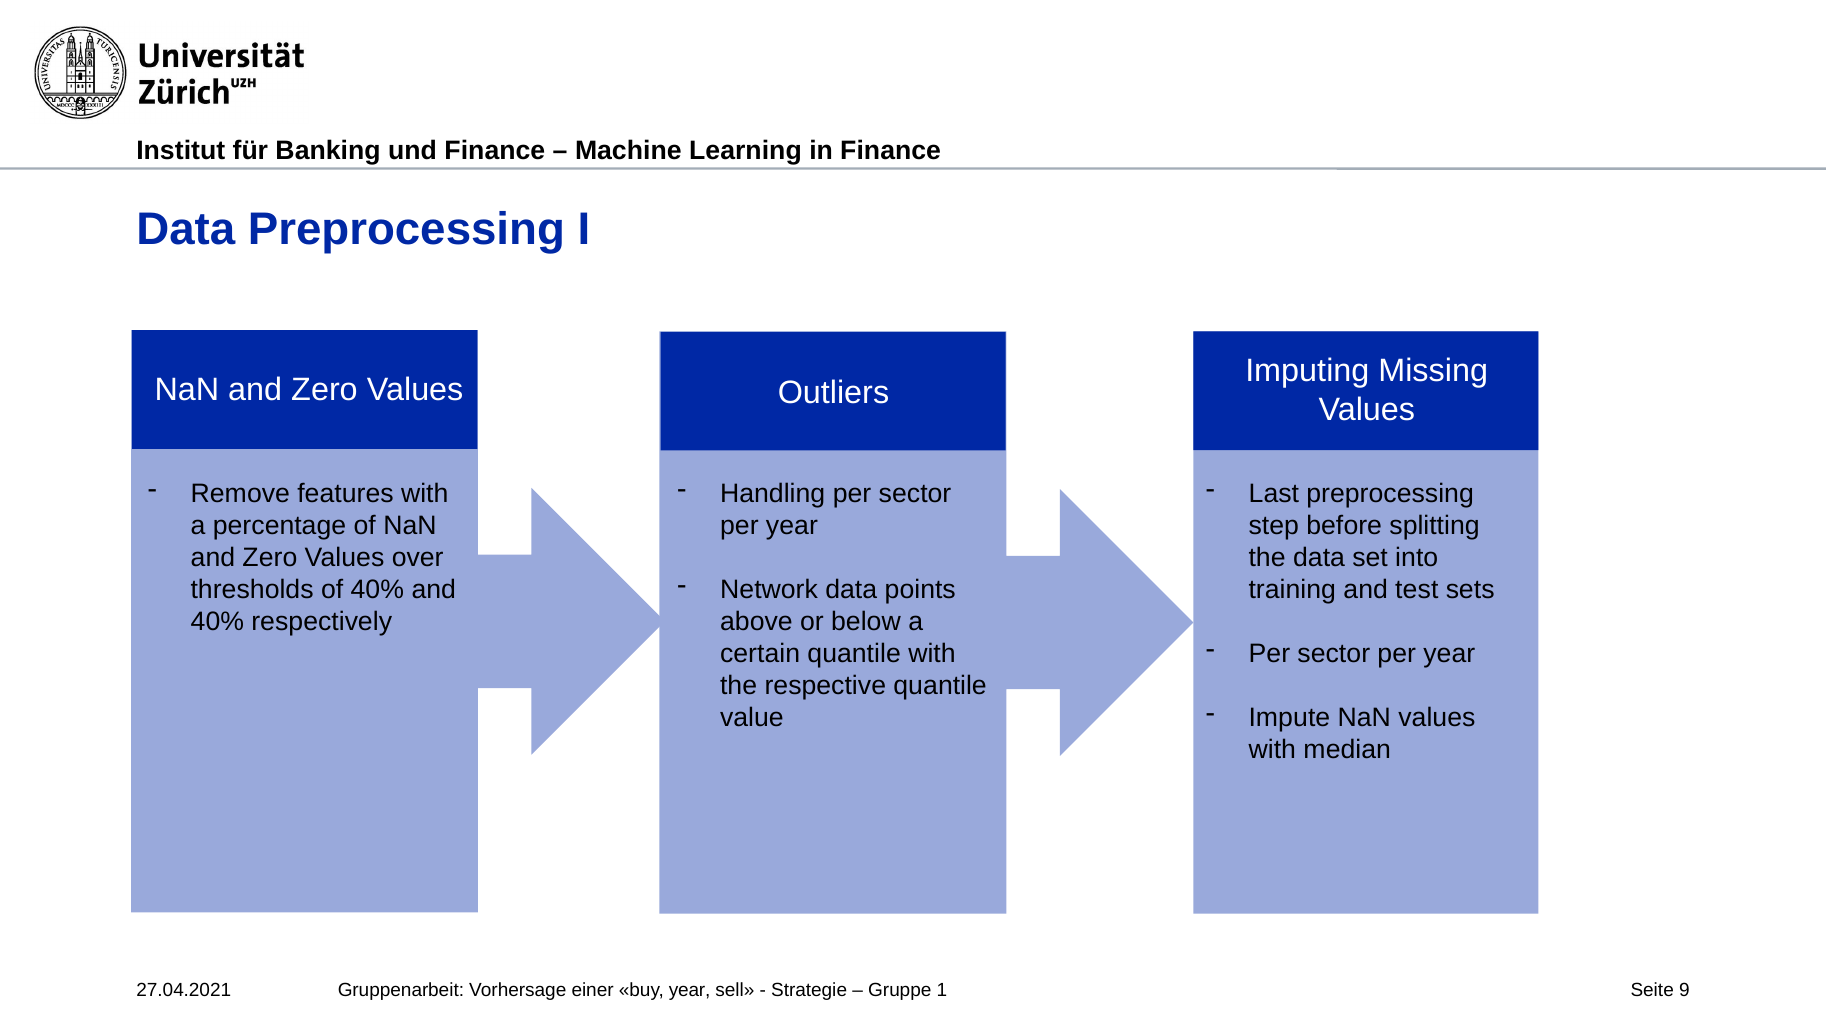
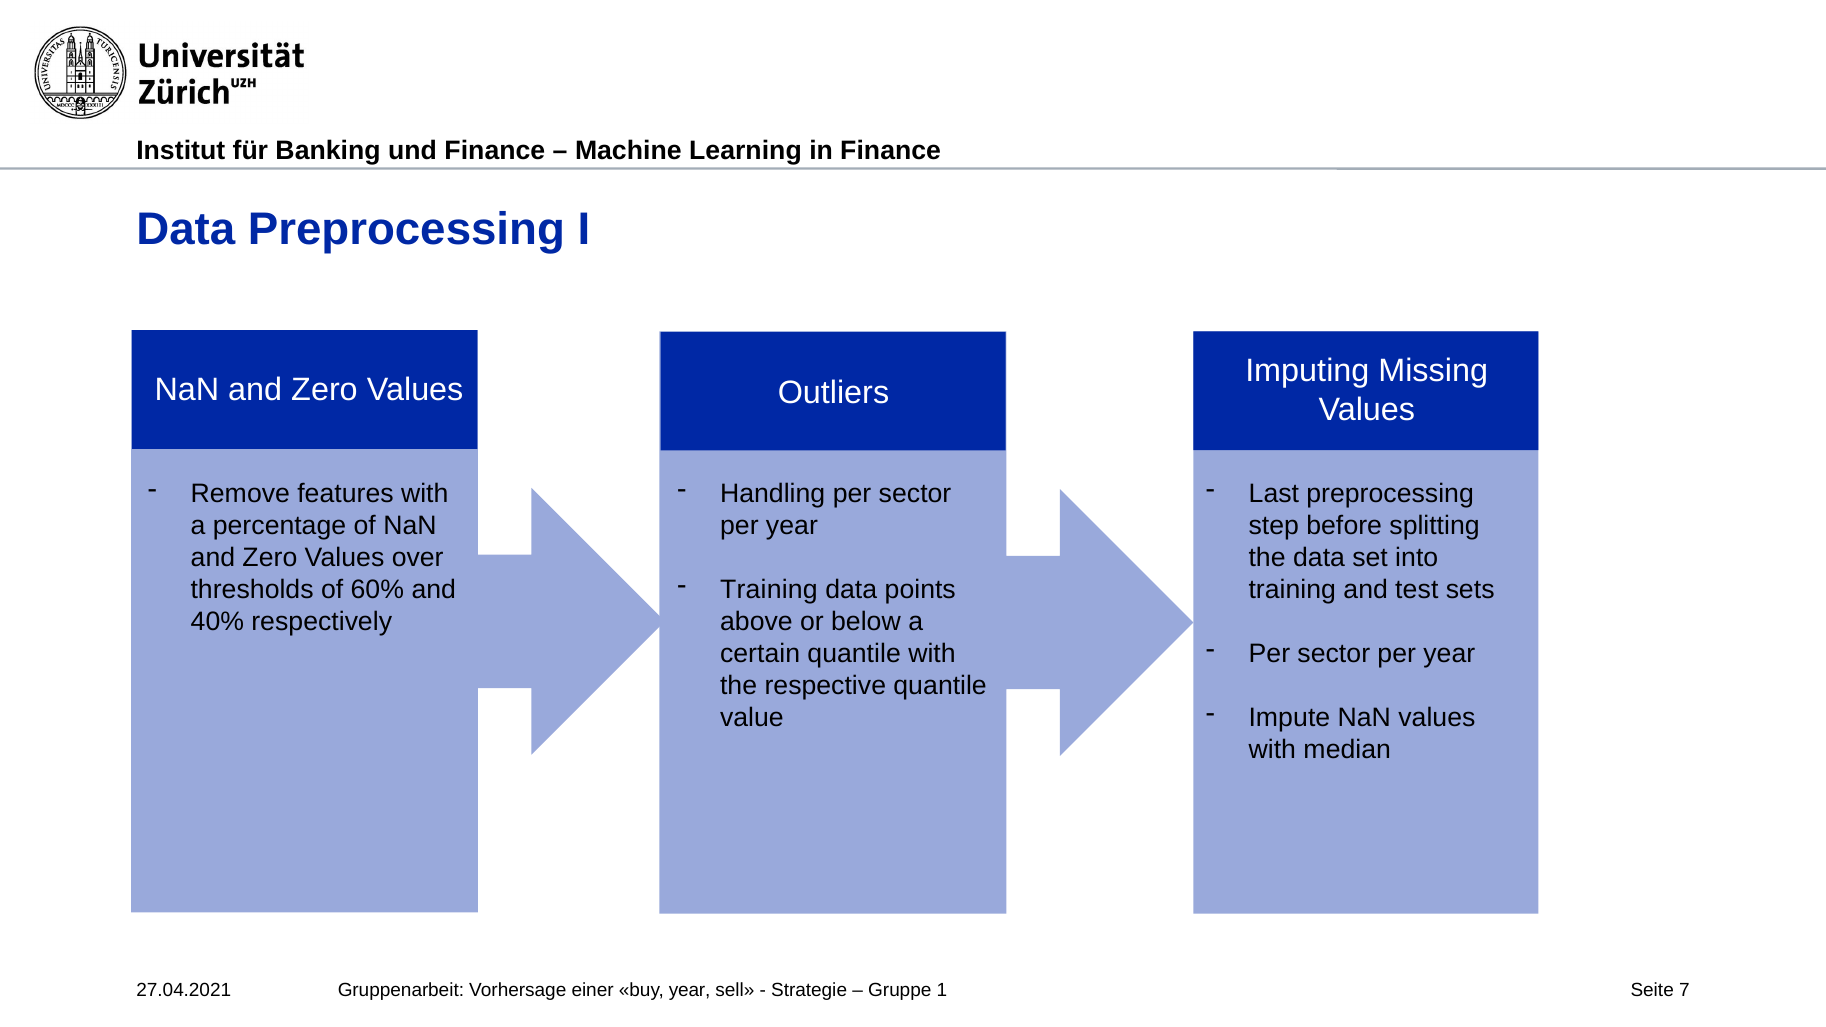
Network at (769, 590): Network -> Training
of 40%: 40% -> 60%
9: 9 -> 7
